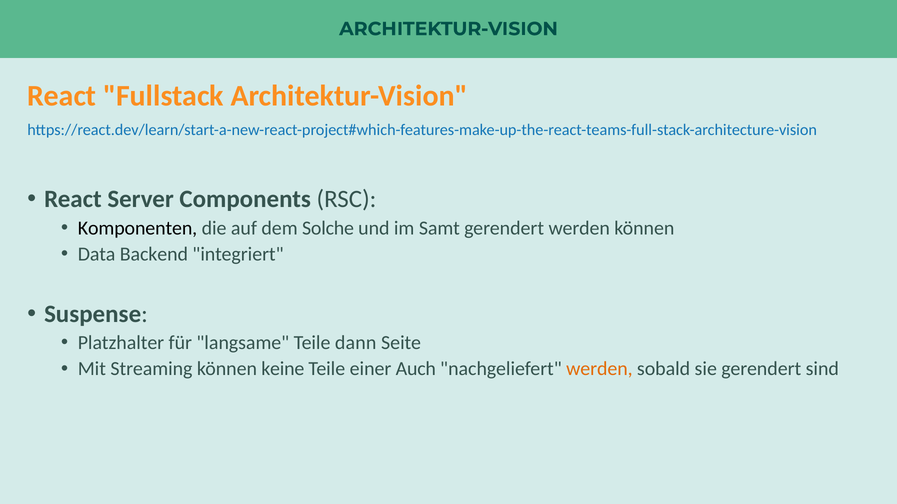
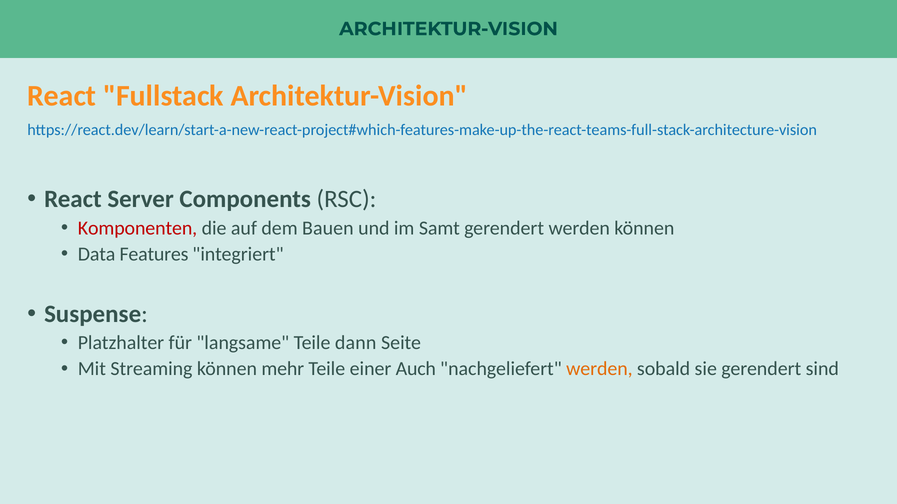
Komponenten colour: black -> red
Solche: Solche -> Bauen
Backend: Backend -> Features
keine: keine -> mehr
